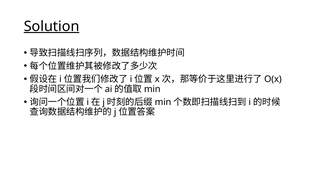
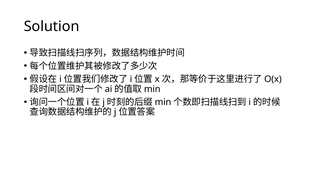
Solution underline: present -> none
